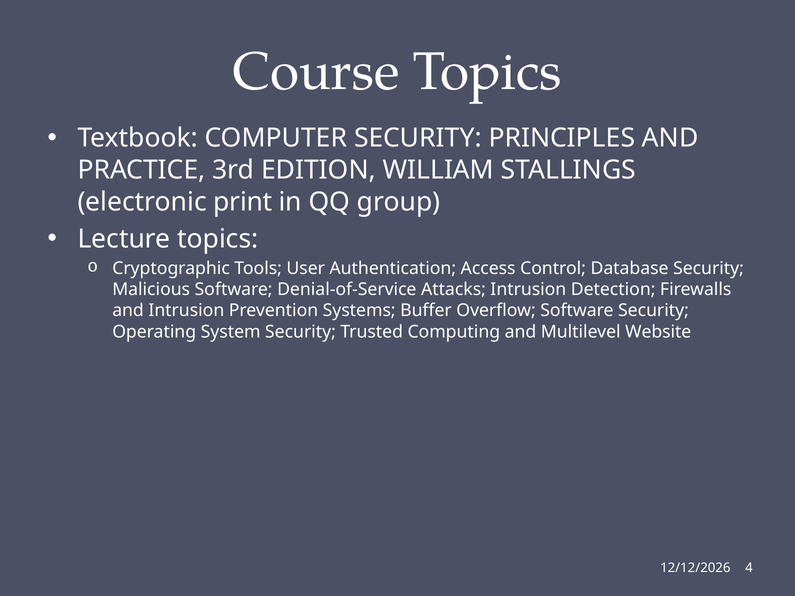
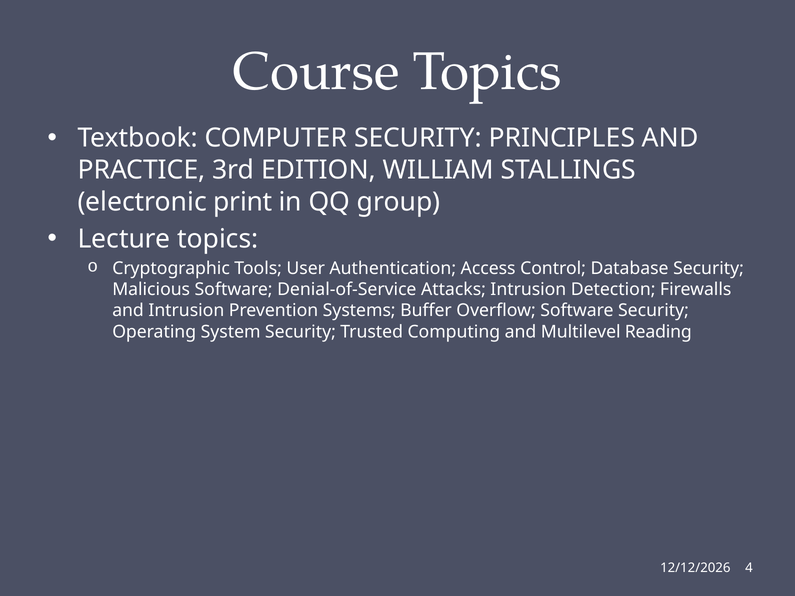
Website: Website -> Reading
